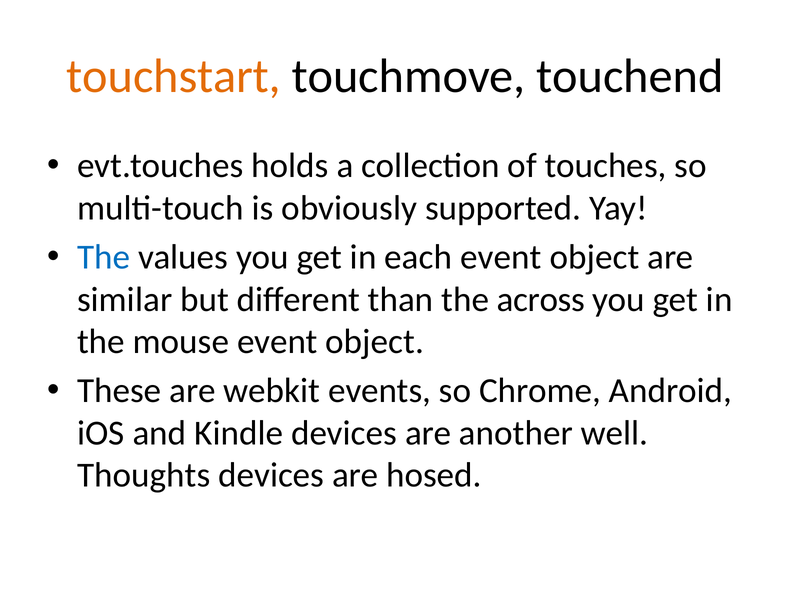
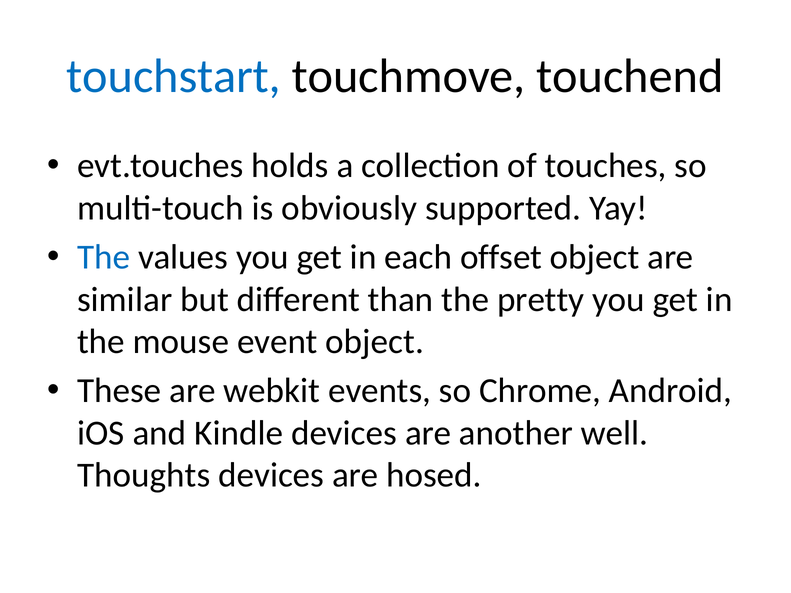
touchstart colour: orange -> blue
each event: event -> offset
across: across -> pretty
